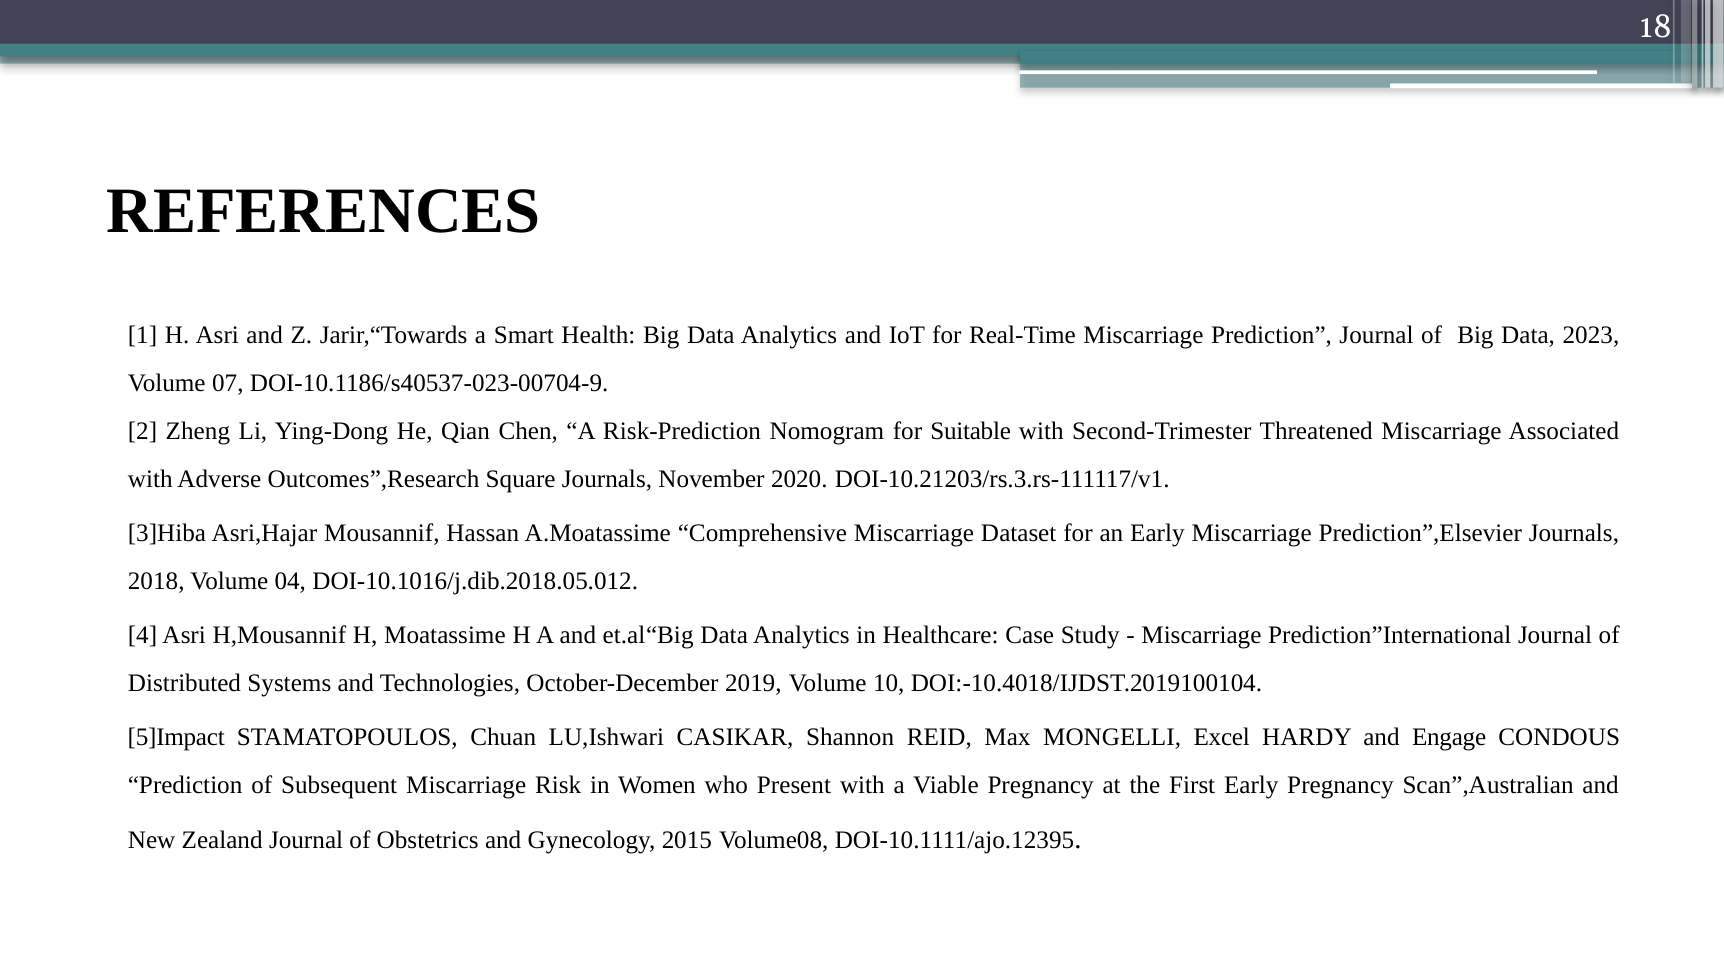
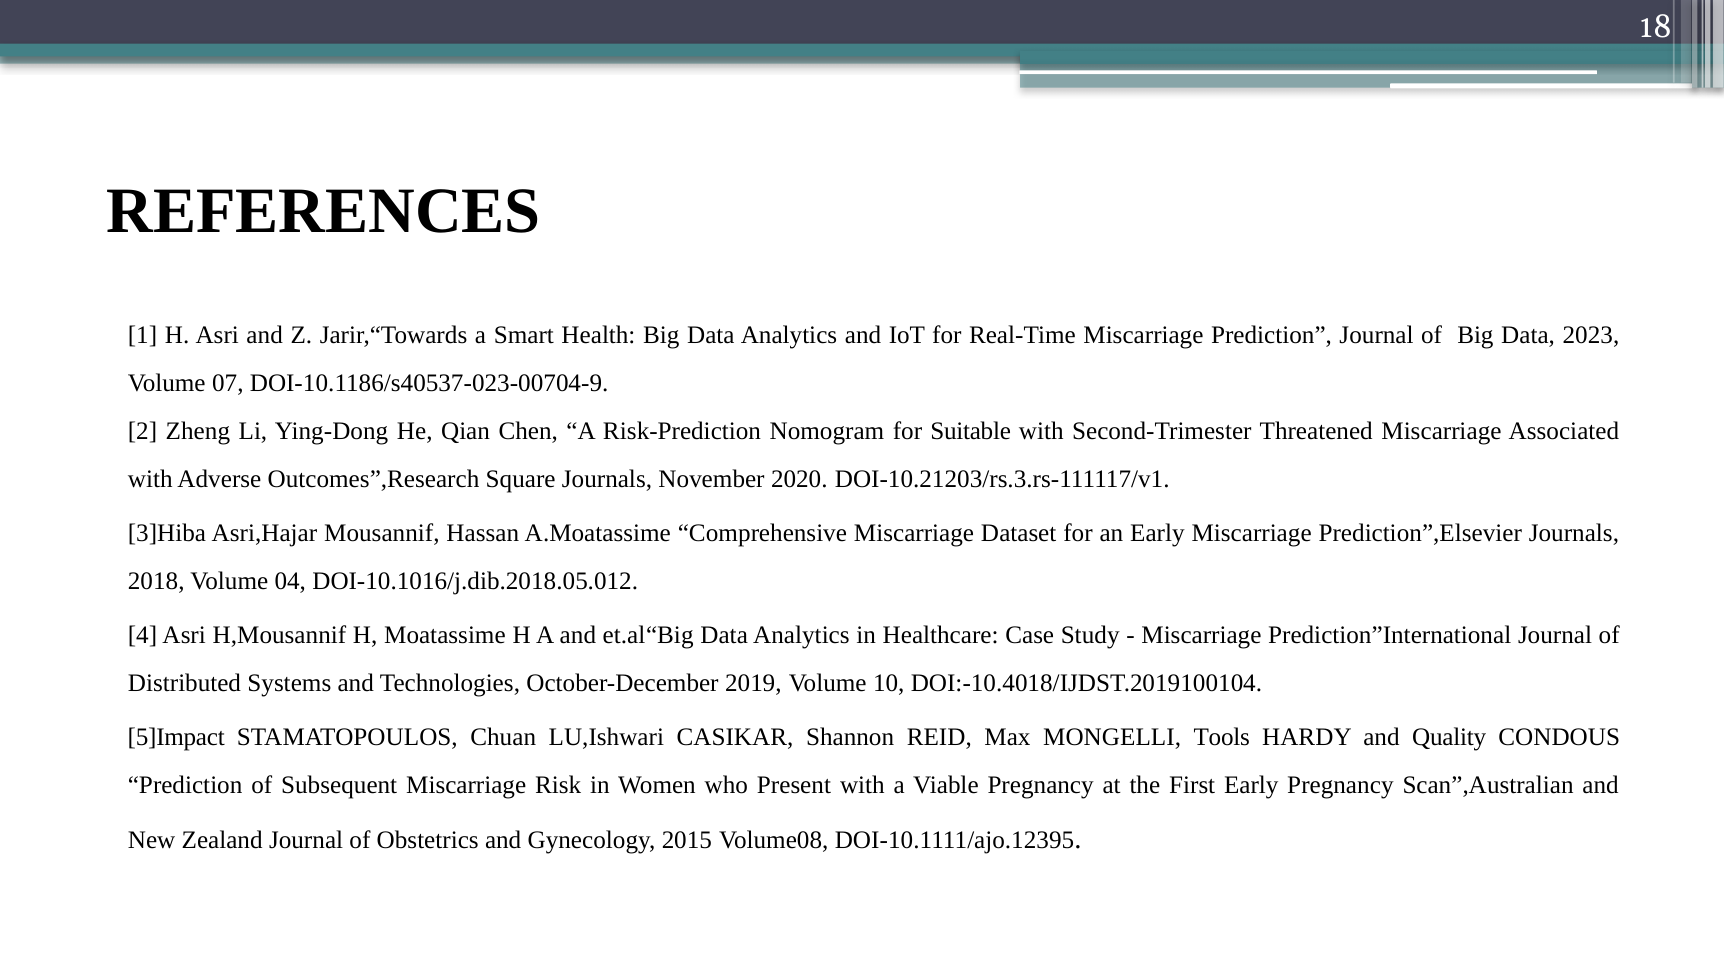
Excel: Excel -> Tools
Engage: Engage -> Quality
